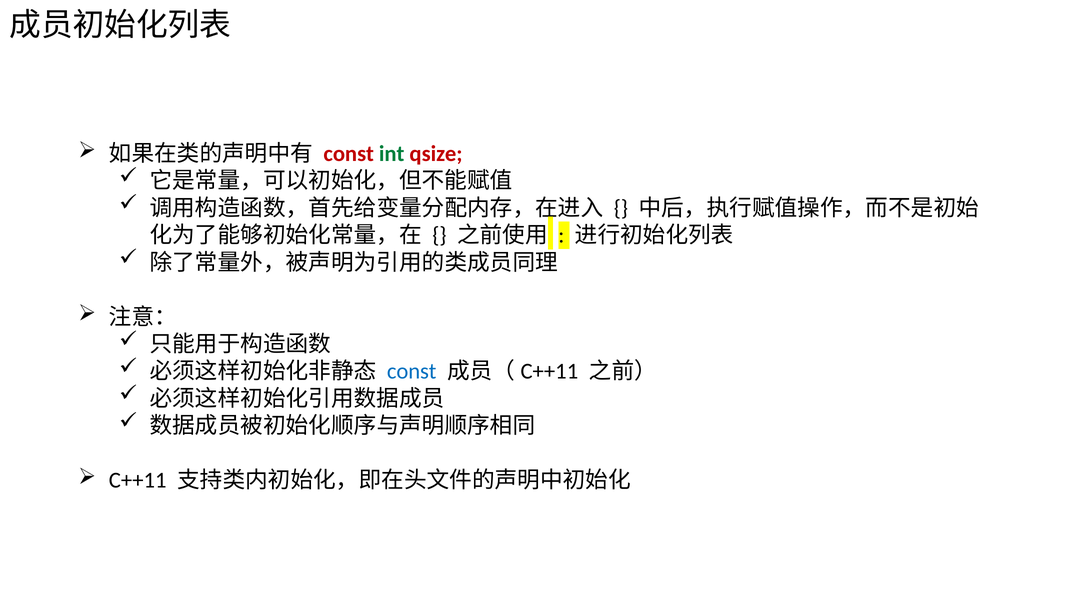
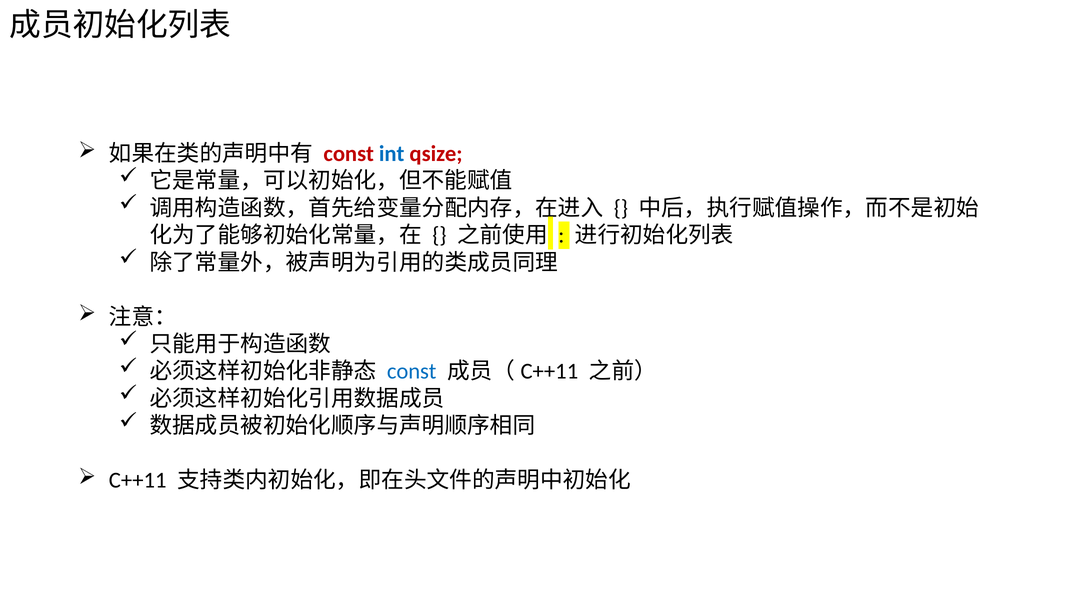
int colour: green -> blue
